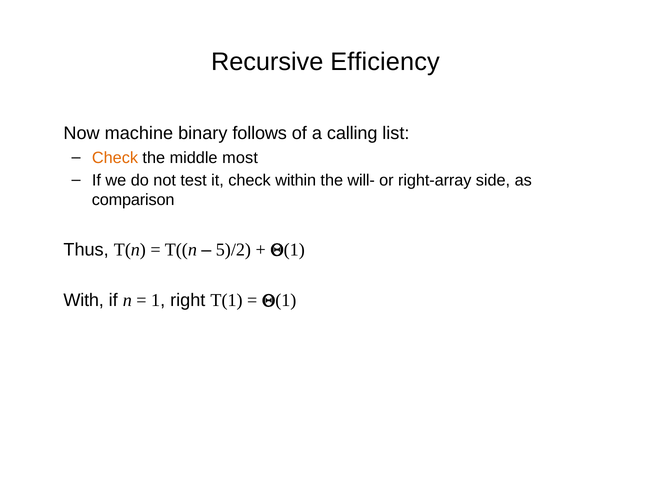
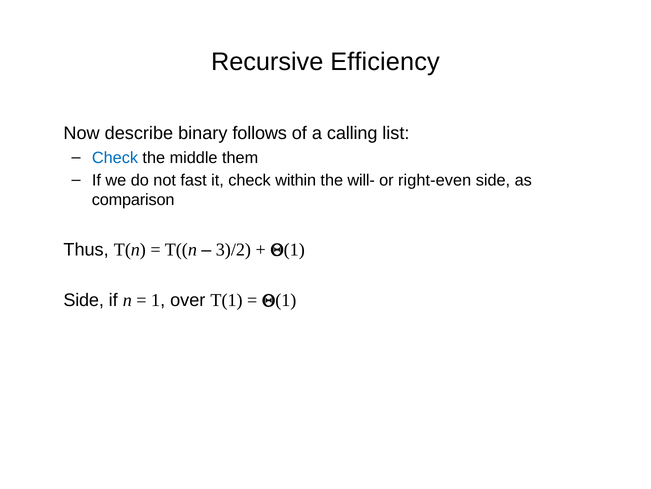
machine: machine -> describe
Check at (115, 157) colour: orange -> blue
most: most -> them
test: test -> fast
right-array: right-array -> right-even
5)/2: 5)/2 -> 3)/2
With at (84, 300): With -> Side
right: right -> over
